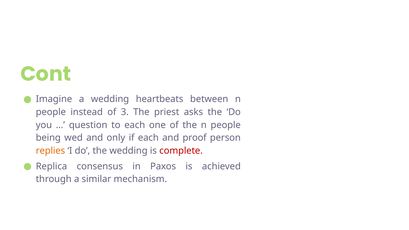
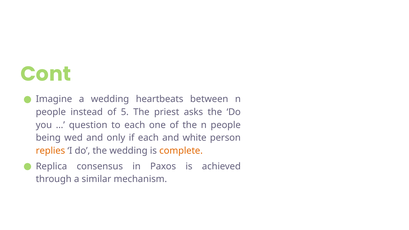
3: 3 -> 5
proof: proof -> white
complete colour: red -> orange
